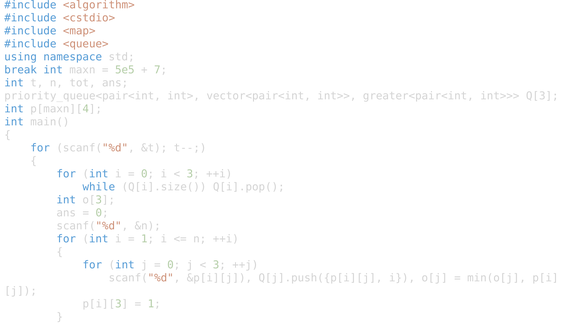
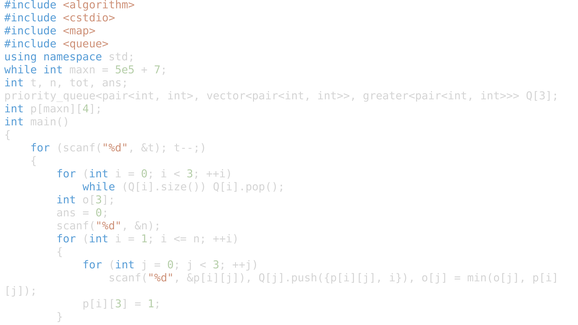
break at (21, 70): break -> while
